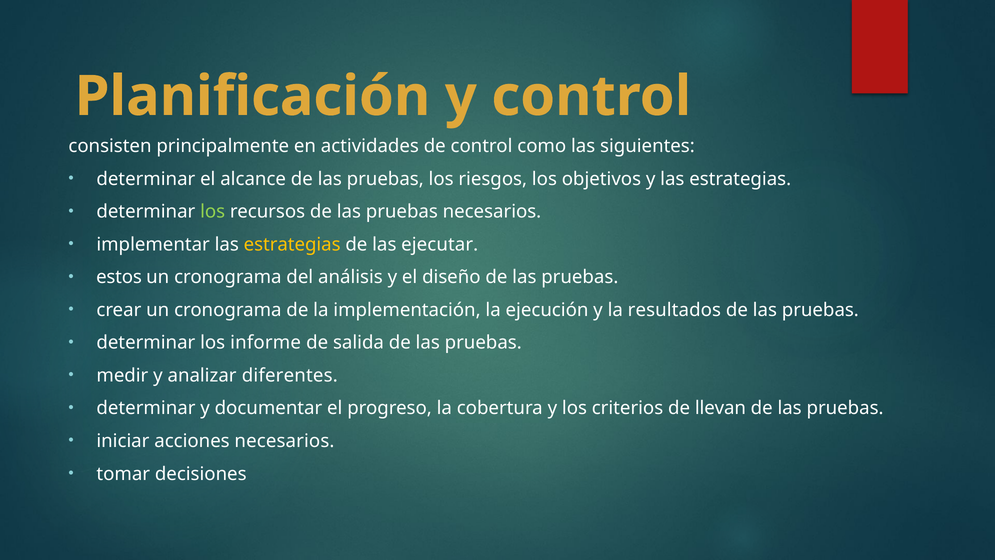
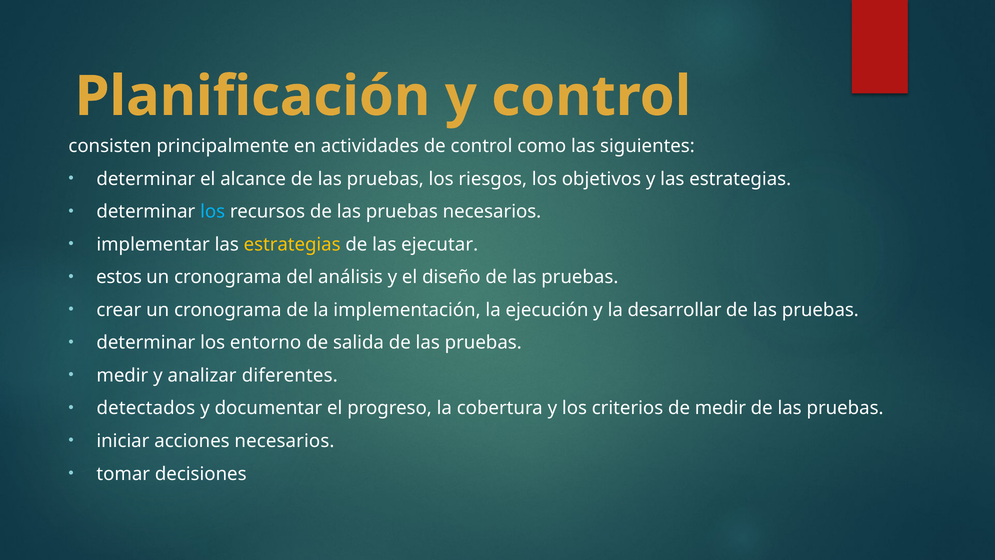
los at (213, 212) colour: light green -> light blue
resultados: resultados -> desarrollar
informe: informe -> entorno
determinar at (146, 408): determinar -> detectados
de llevan: llevan -> medir
